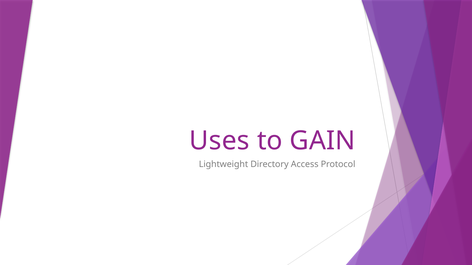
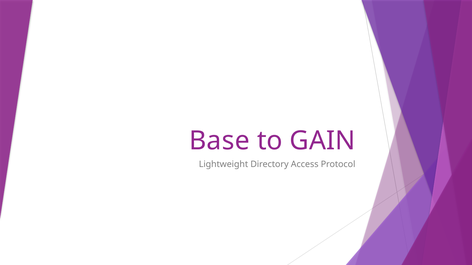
Uses: Uses -> Base
